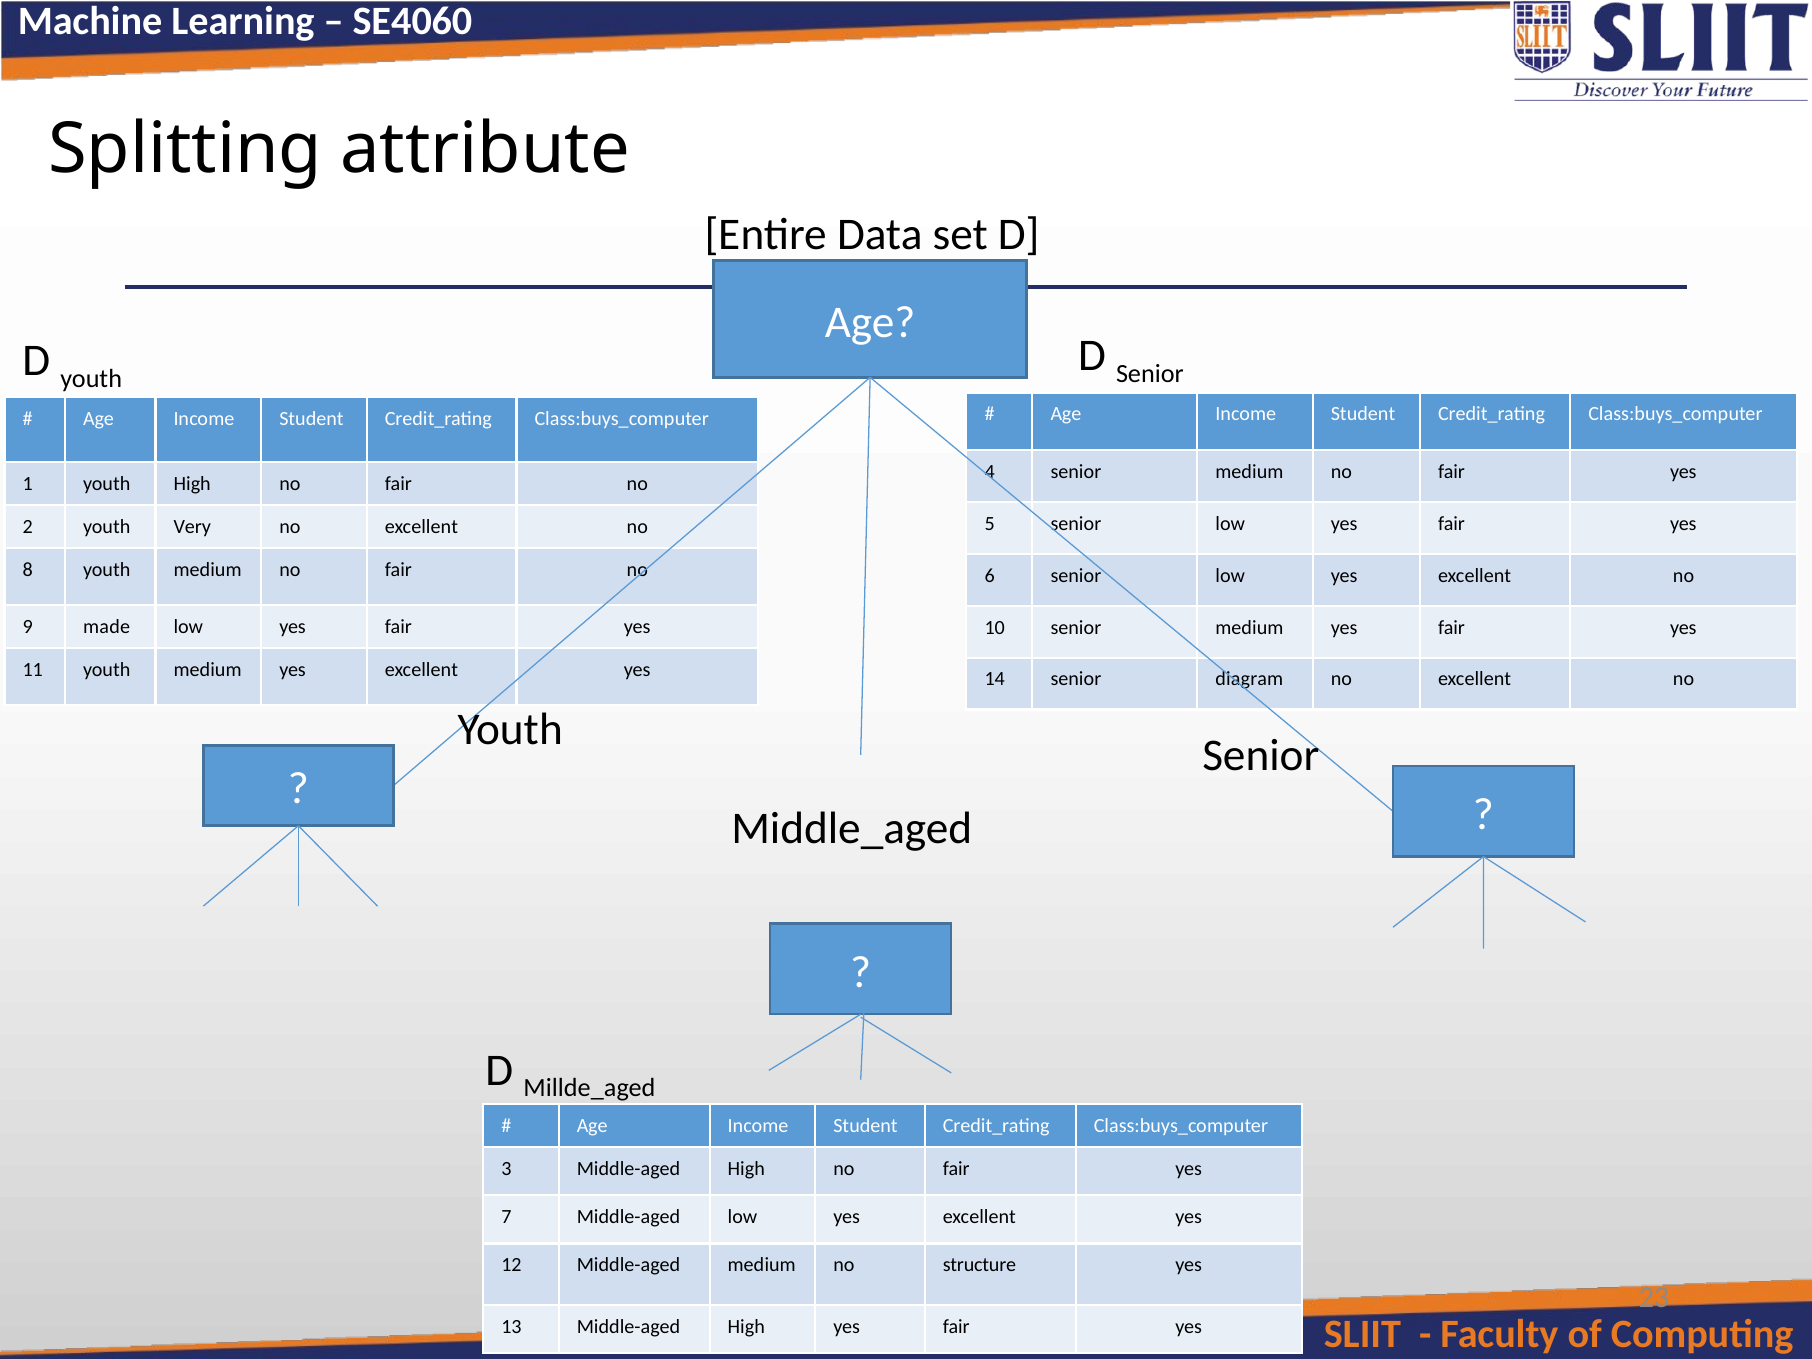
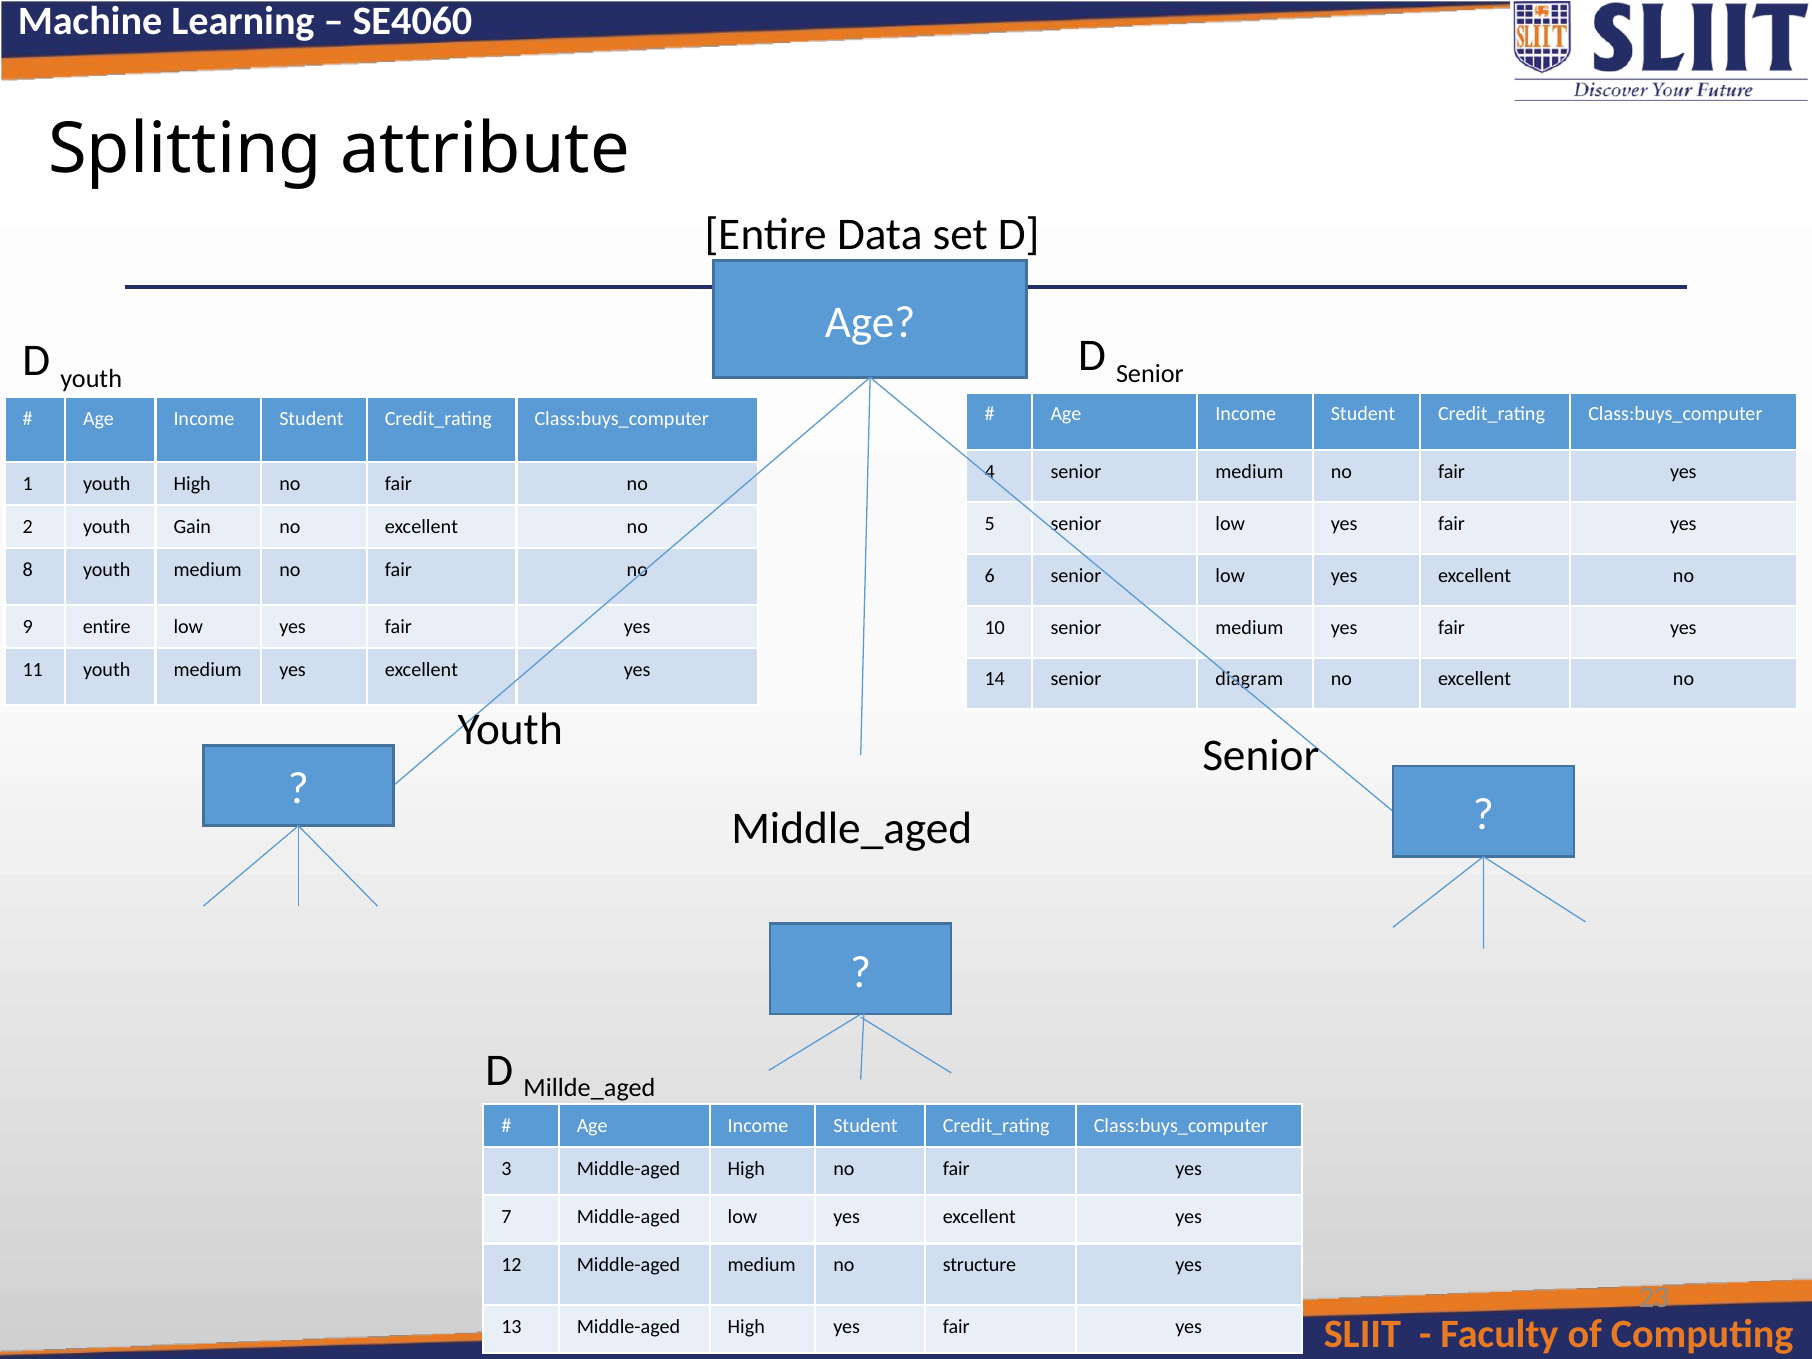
Very: Very -> Gain
9 made: made -> entire
